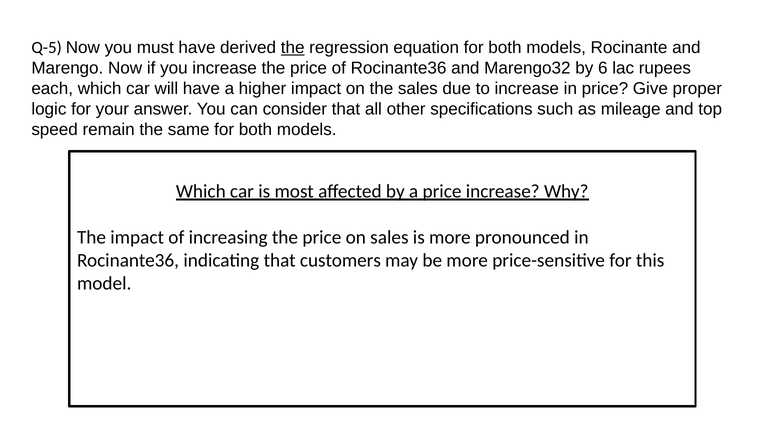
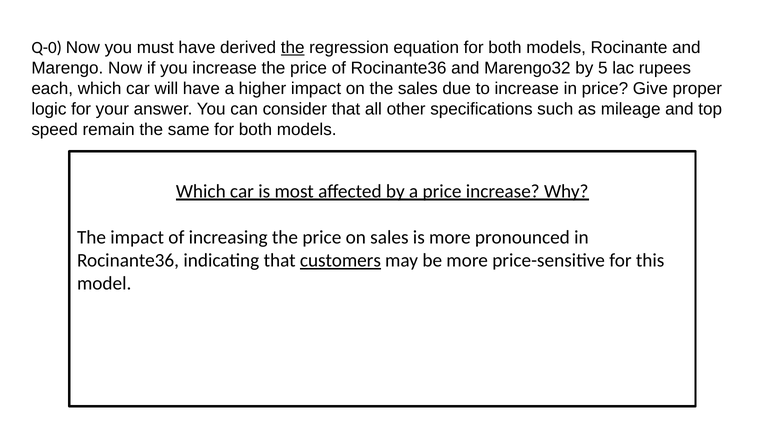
Q-5: Q-5 -> Q-0
6: 6 -> 5
customers underline: none -> present
